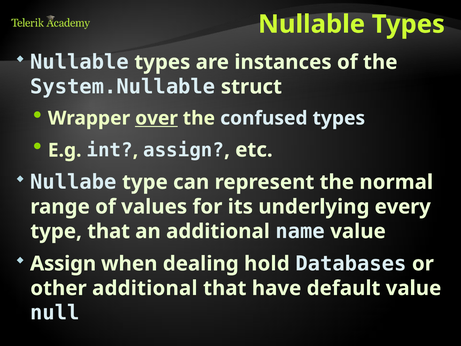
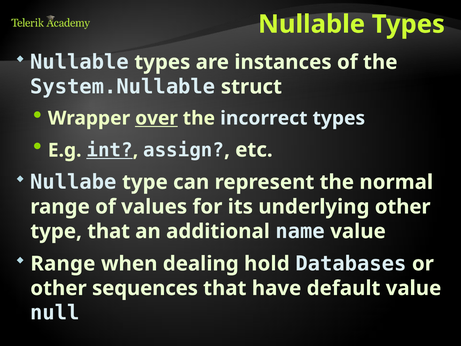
confused: confused -> incorrect
int underline: none -> present
underlying every: every -> other
Assign at (63, 263): Assign -> Range
other additional: additional -> sequences
